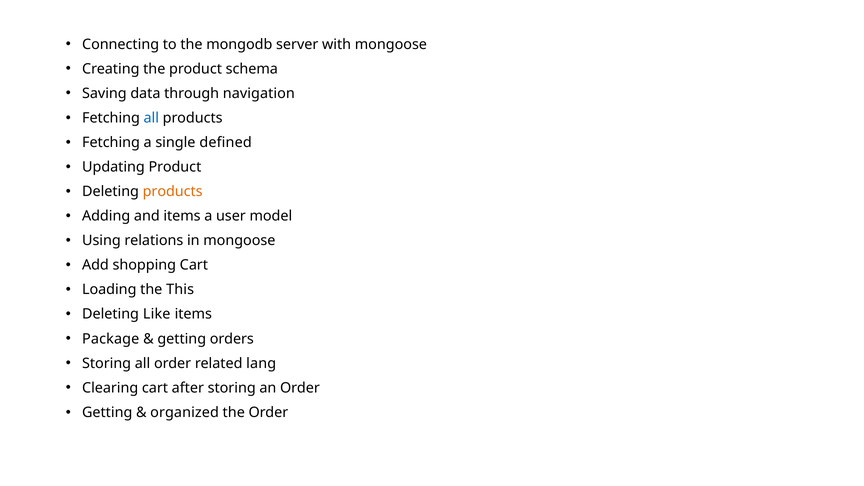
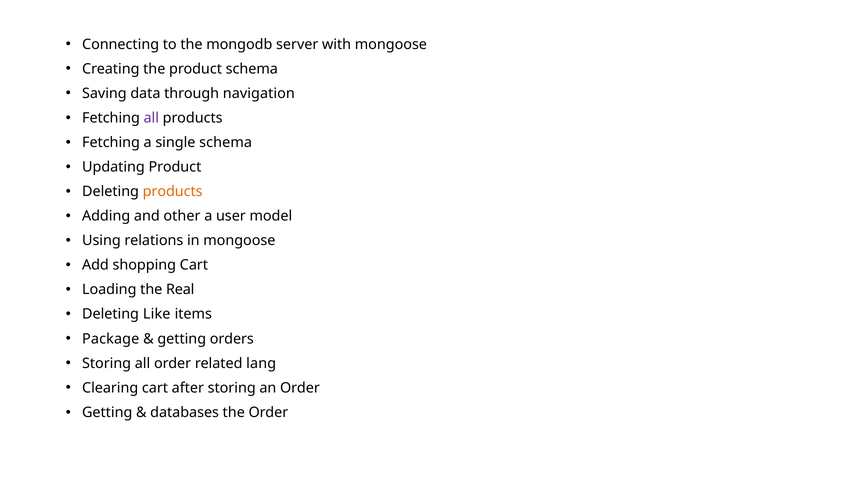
all at (151, 118) colour: blue -> purple
single defined: defined -> schema
and items: items -> other
This: This -> Real
organized: organized -> databases
